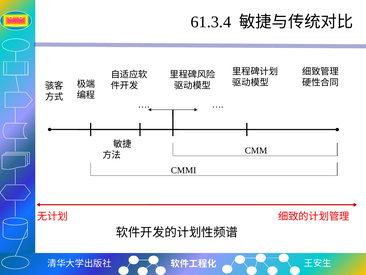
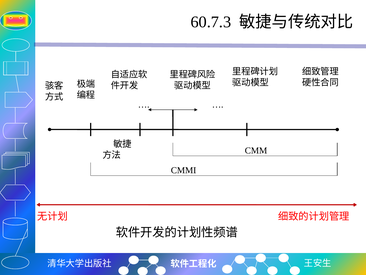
61.3.4: 61.3.4 -> 60.7.3
